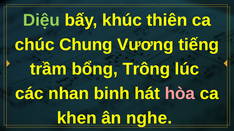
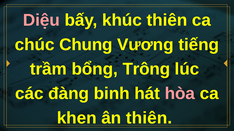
Diệu colour: light green -> pink
nhan: nhan -> đàng
ân nghe: nghe -> thiên
